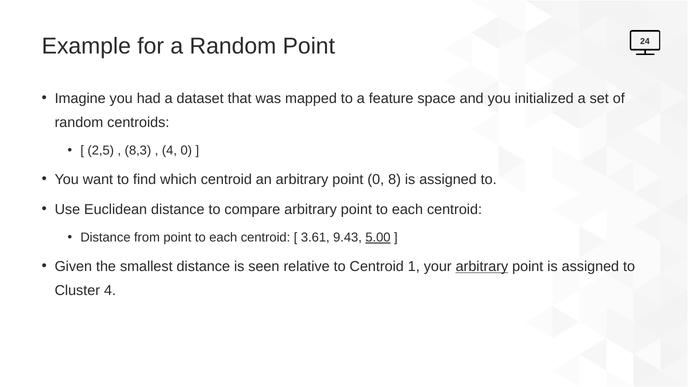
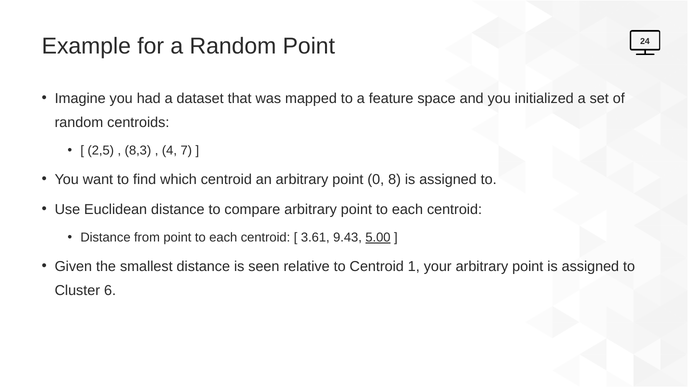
4 0: 0 -> 7
arbitrary at (482, 267) underline: present -> none
Cluster 4: 4 -> 6
